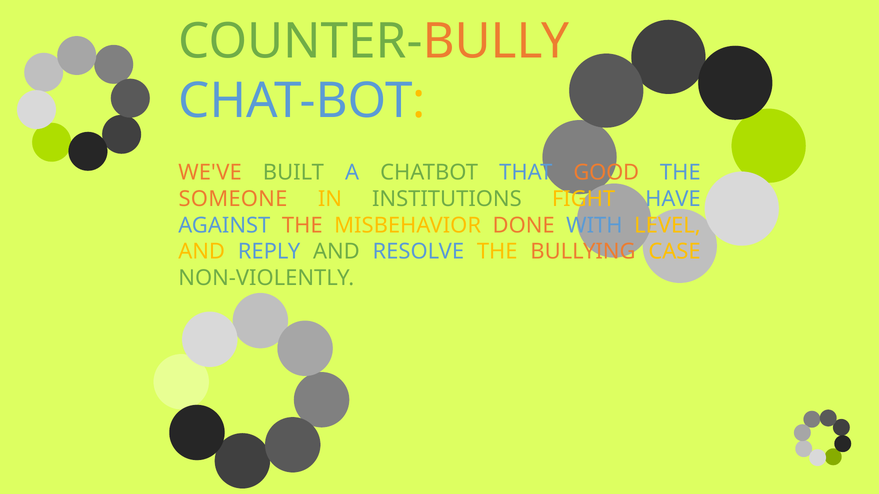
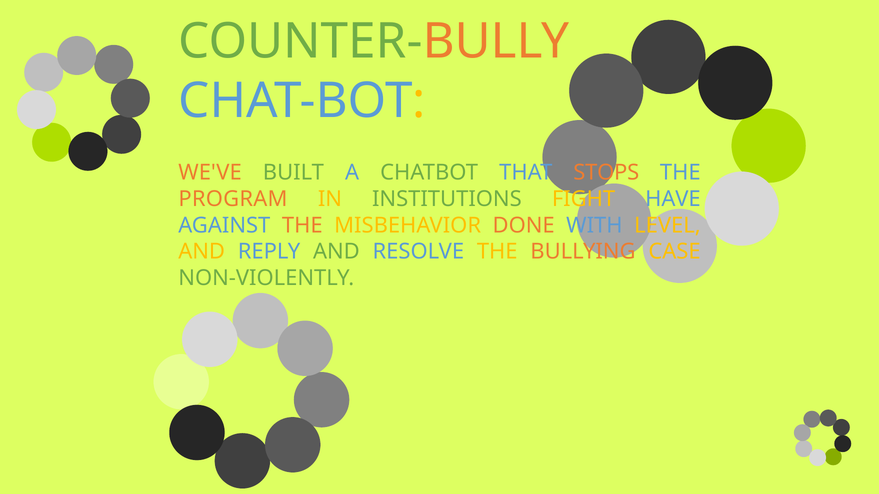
GOOD: GOOD -> STOPS
SOMEONE: SOMEONE -> PROGRAM
